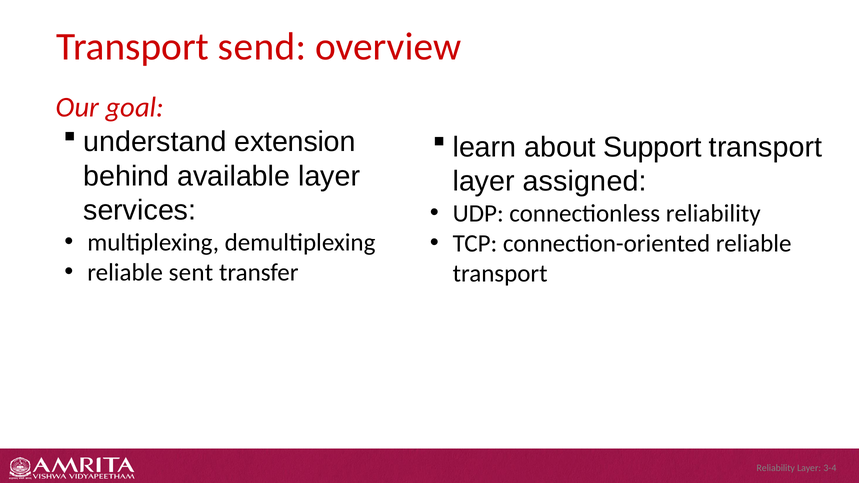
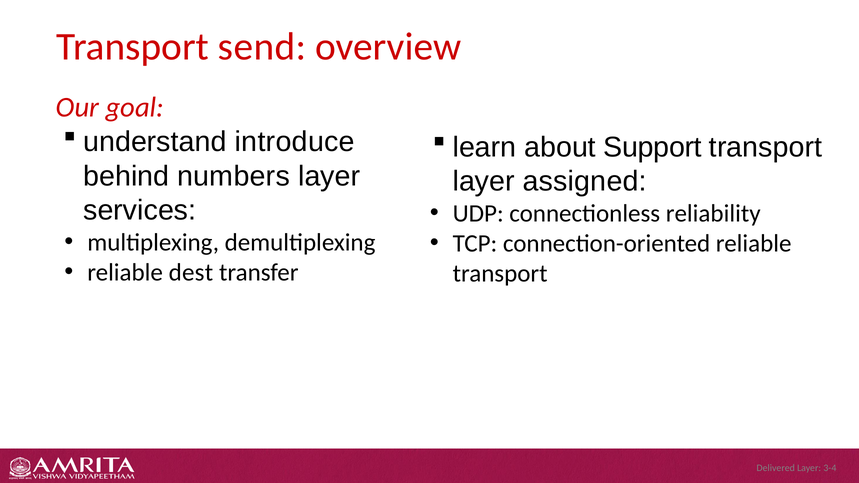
extension: extension -> introduce
available: available -> numbers
sent: sent -> dest
Reliability at (776, 468): Reliability -> Delivered
